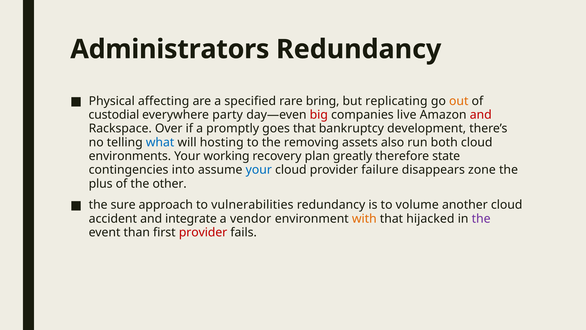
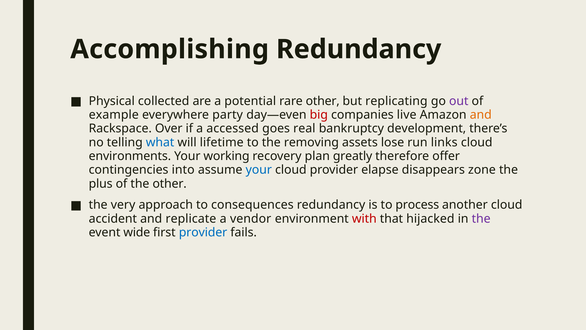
Administrators: Administrators -> Accomplishing
affecting: affecting -> collected
specified: specified -> potential
rare bring: bring -> other
out colour: orange -> purple
custodial: custodial -> example
and at (481, 115) colour: red -> orange
promptly: promptly -> accessed
goes that: that -> real
hosting: hosting -> lifetime
also: also -> lose
both: both -> links
state: state -> offer
failure: failure -> elapse
sure: sure -> very
vulnerabilities: vulnerabilities -> consequences
volume: volume -> process
integrate: integrate -> replicate
with colour: orange -> red
than: than -> wide
provider at (203, 232) colour: red -> blue
